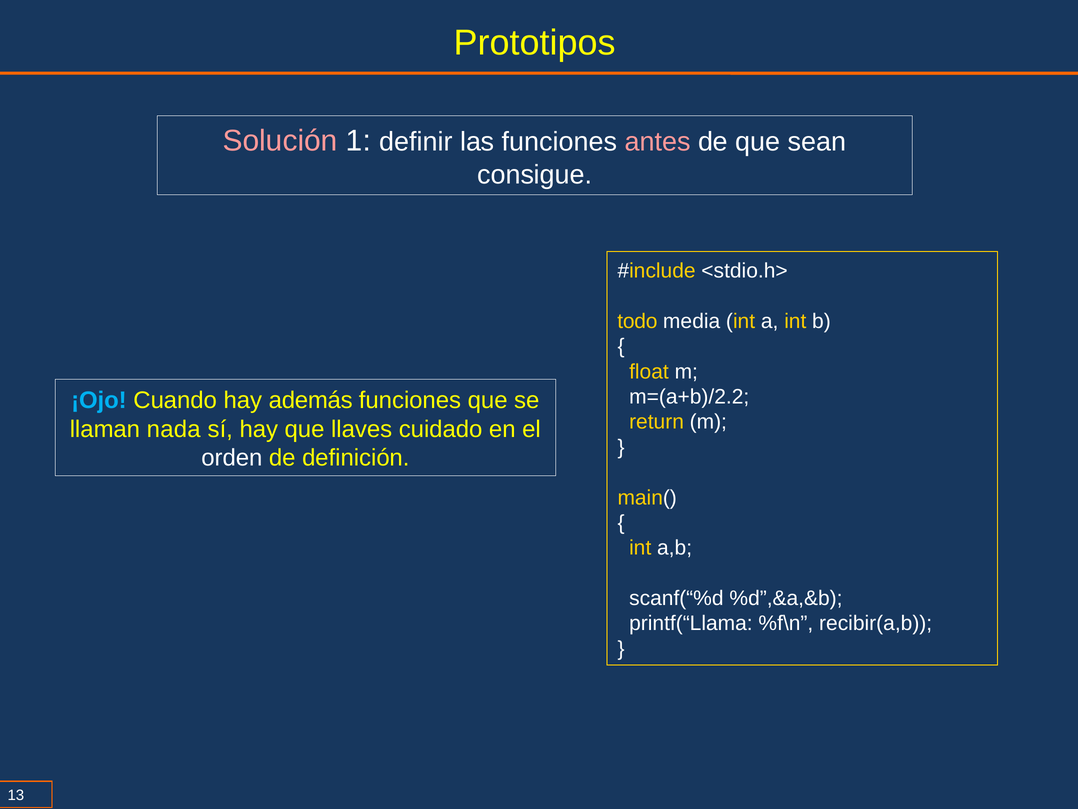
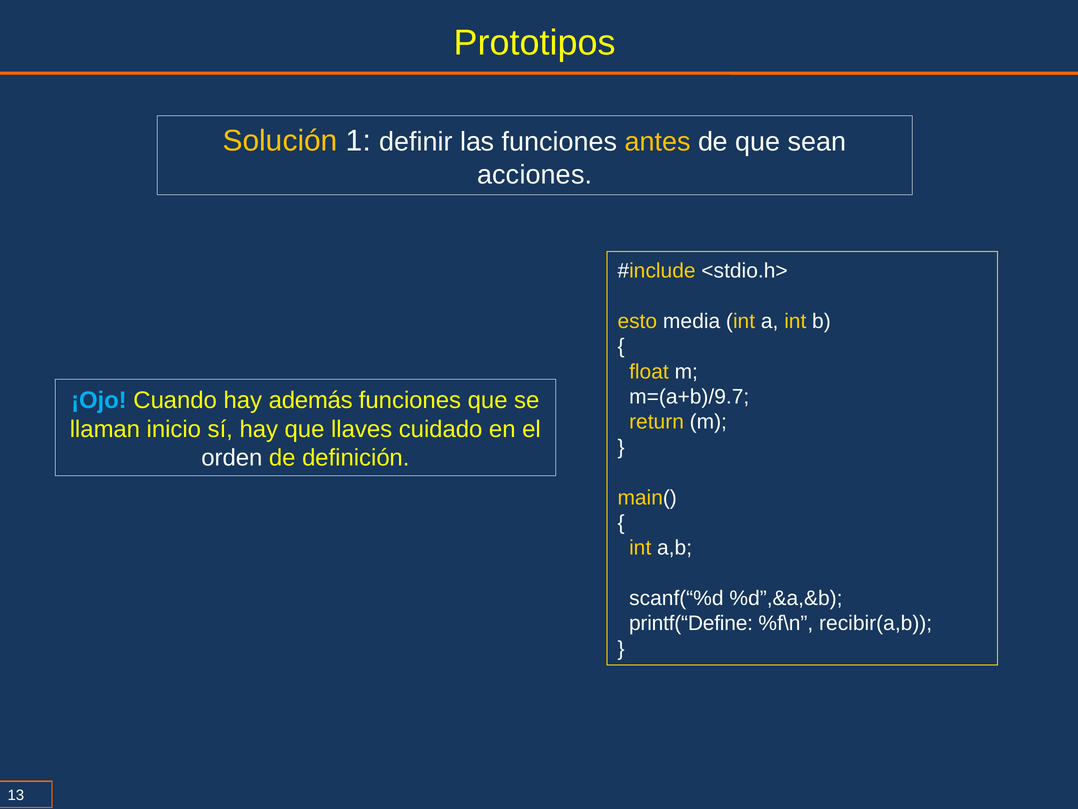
Solución colour: pink -> yellow
antes colour: pink -> yellow
consigue: consigue -> acciones
todo: todo -> esto
m=(a+b)/2.2: m=(a+b)/2.2 -> m=(a+b)/9.7
nada: nada -> inicio
printf(“Llama: printf(“Llama -> printf(“Define
